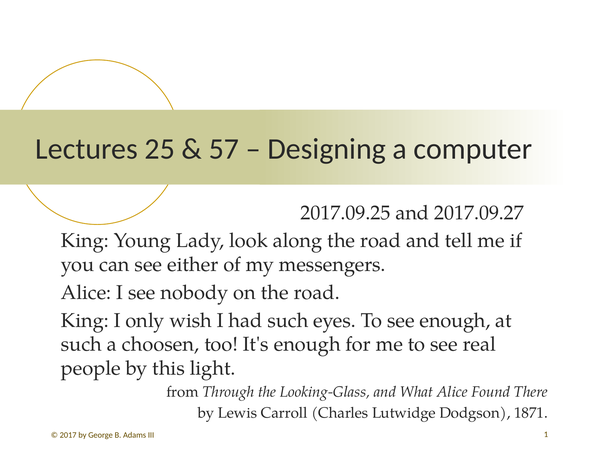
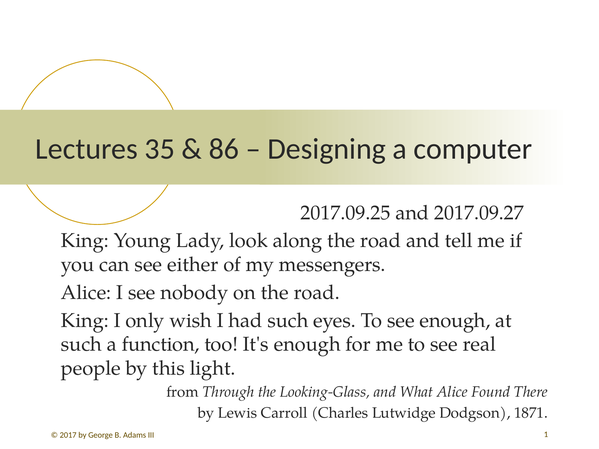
25: 25 -> 35
57: 57 -> 86
choosen: choosen -> function
